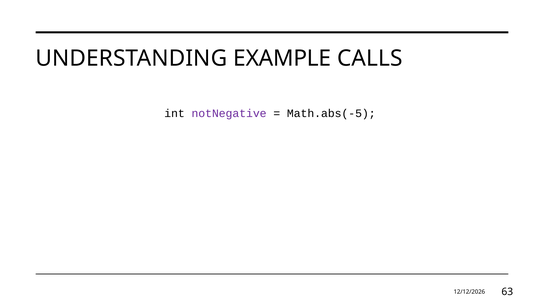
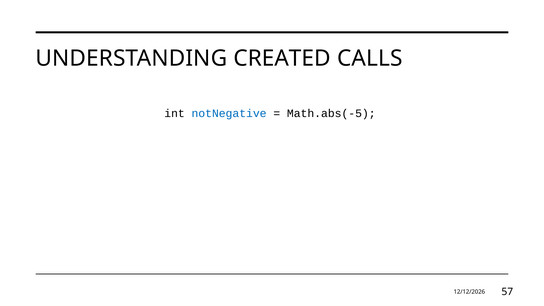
EXAMPLE: EXAMPLE -> CREATED
notNegative colour: purple -> blue
63: 63 -> 57
